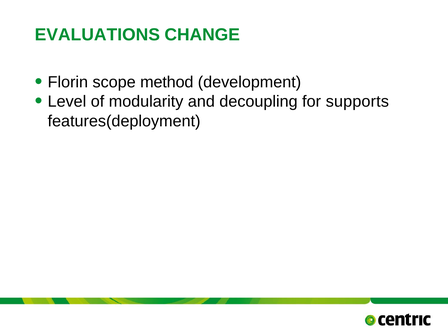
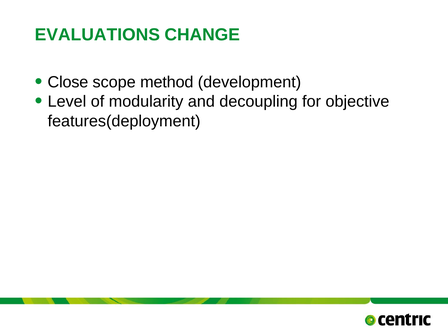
Florin: Florin -> Close
supports: supports -> objective
